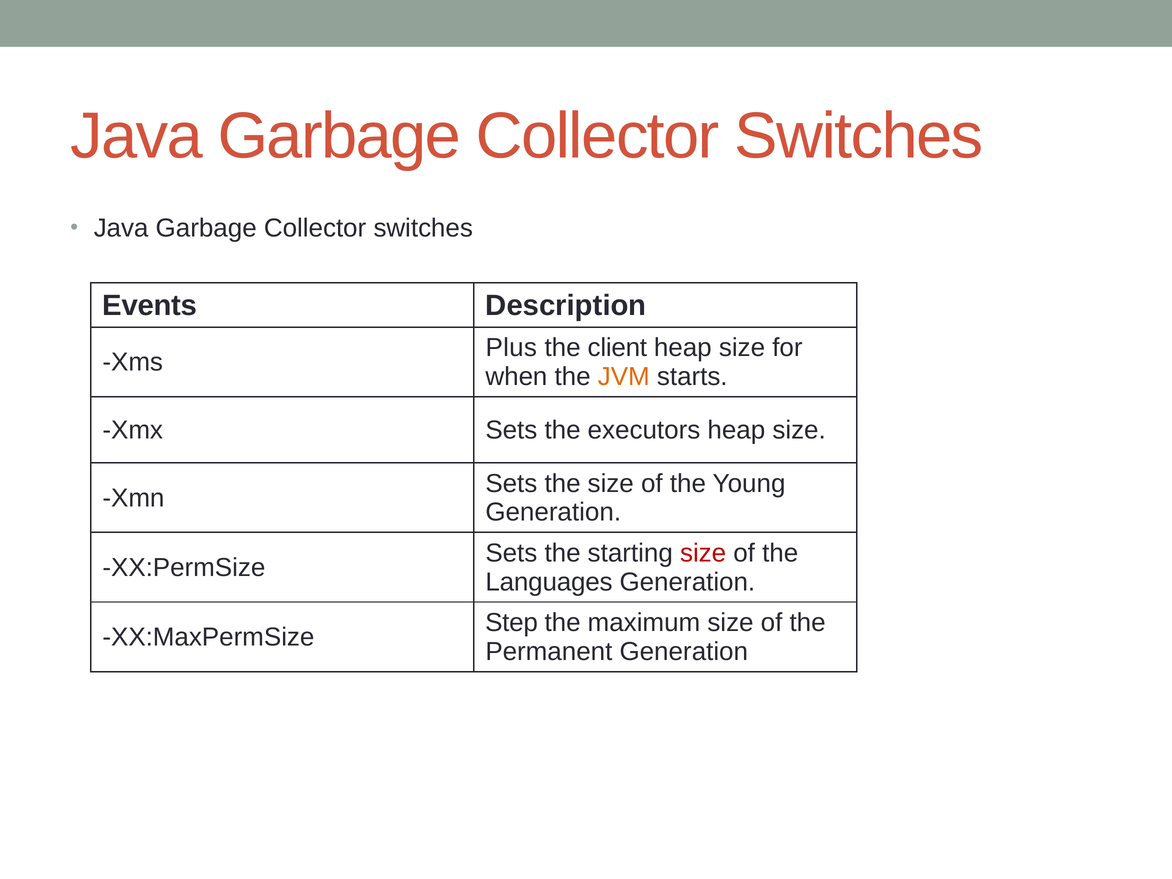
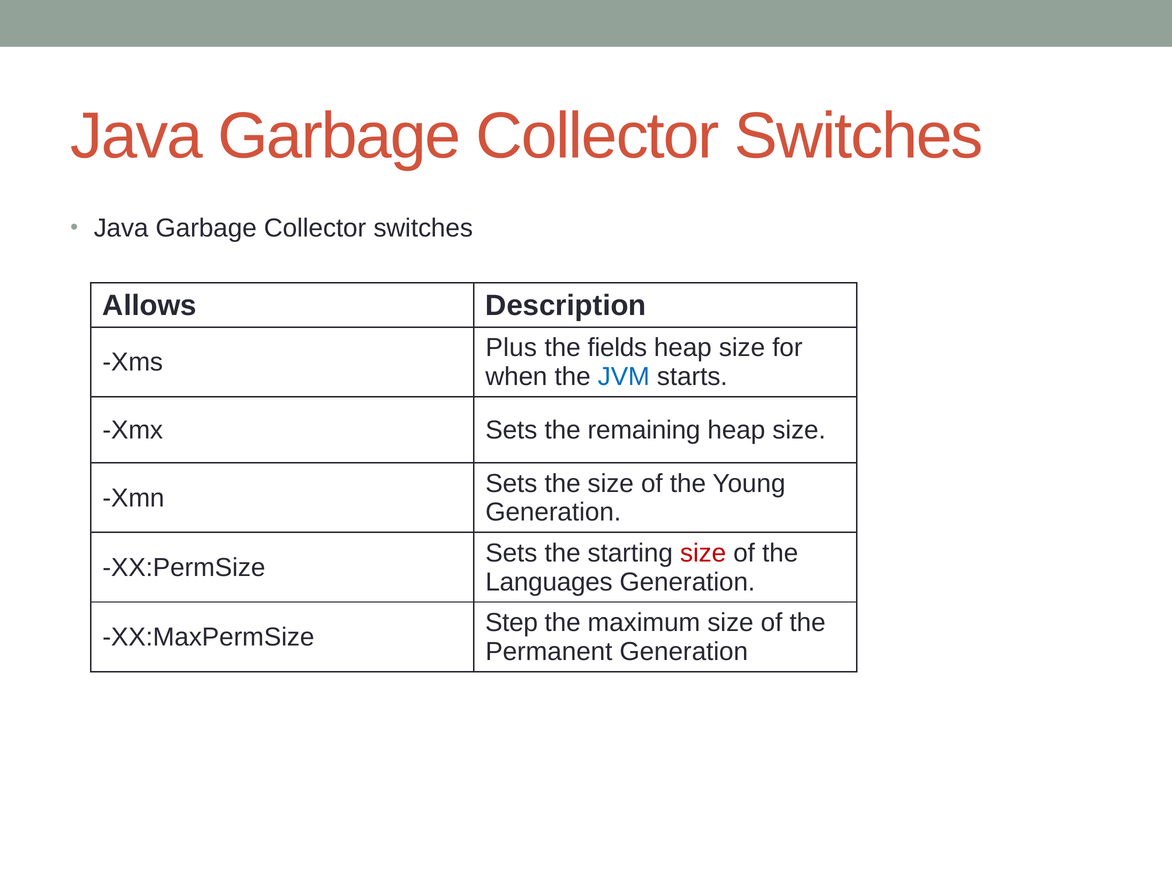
Events: Events -> Allows
client: client -> fields
JVM colour: orange -> blue
executors: executors -> remaining
